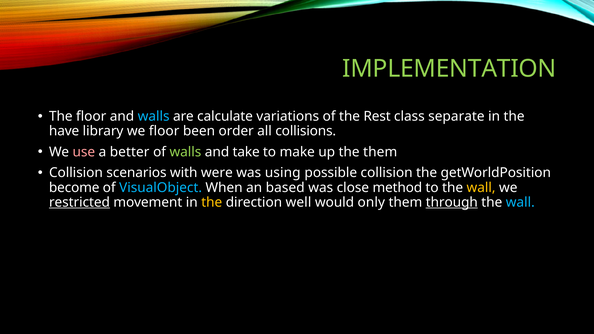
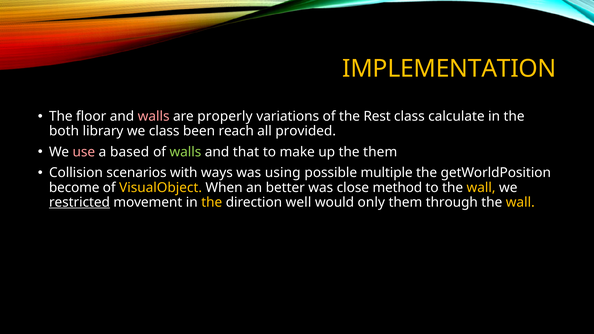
IMPLEMENTATION colour: light green -> yellow
walls at (154, 116) colour: light blue -> pink
calculate: calculate -> properly
separate: separate -> calculate
have: have -> both
we floor: floor -> class
order: order -> reach
collisions: collisions -> provided
better: better -> based
take: take -> that
were: were -> ways
possible collision: collision -> multiple
VisualObject colour: light blue -> yellow
based: based -> better
through underline: present -> none
wall at (520, 202) colour: light blue -> yellow
